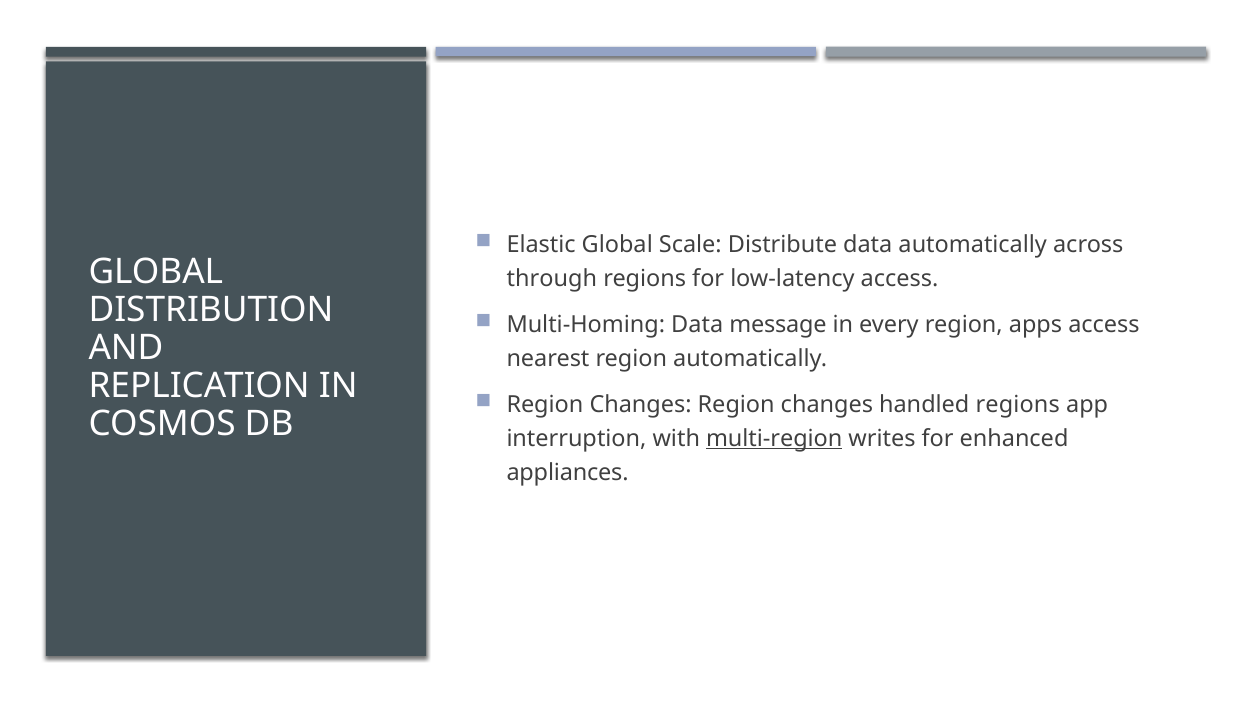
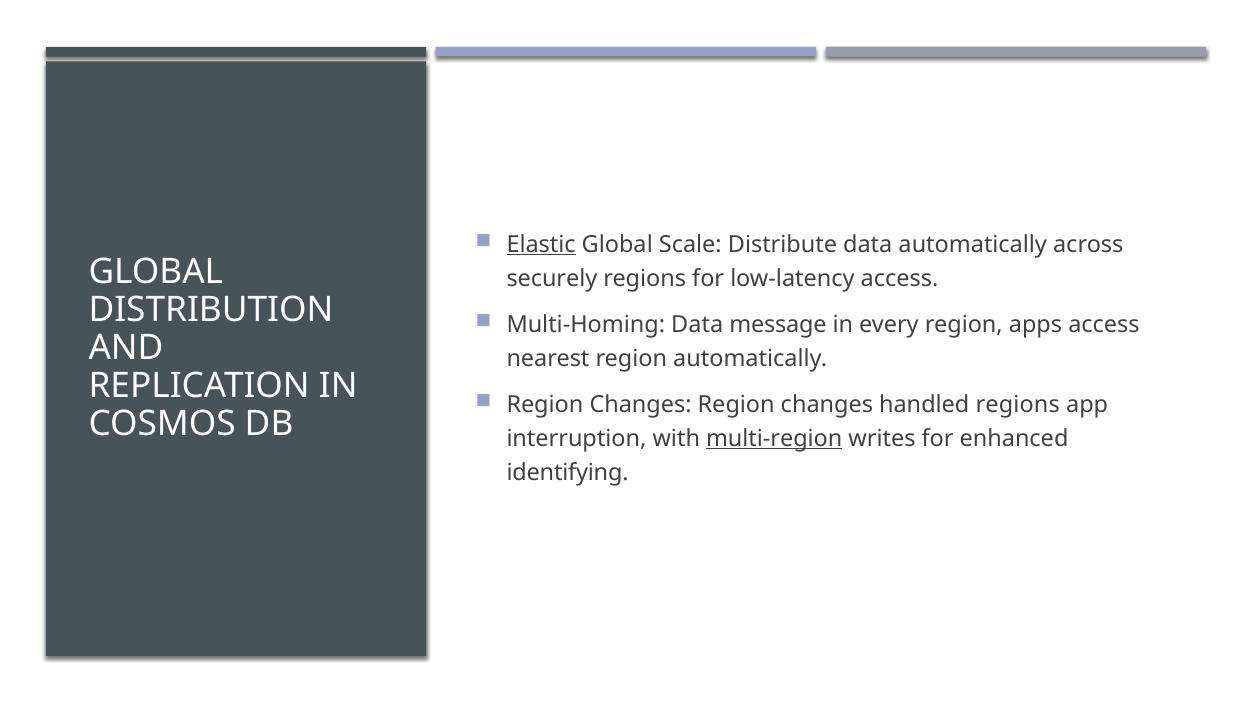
Elastic underline: none -> present
through: through -> securely
appliances: appliances -> identifying
